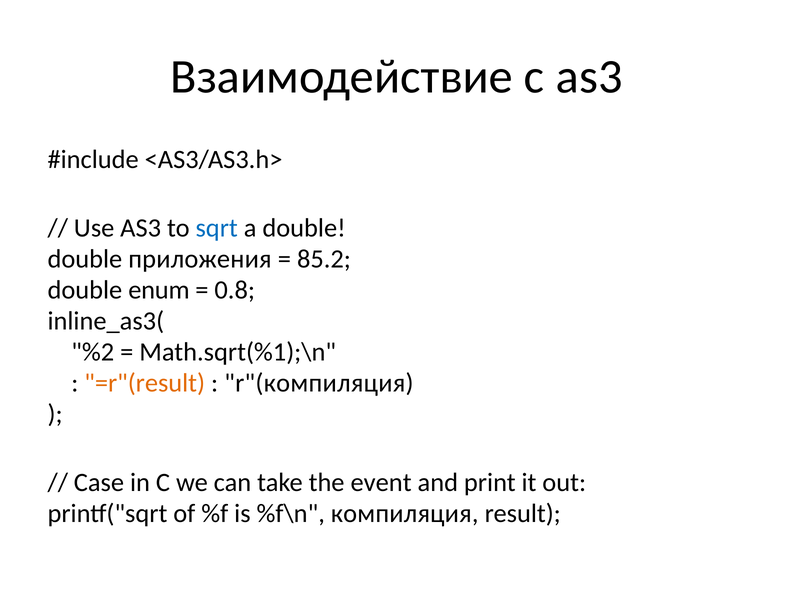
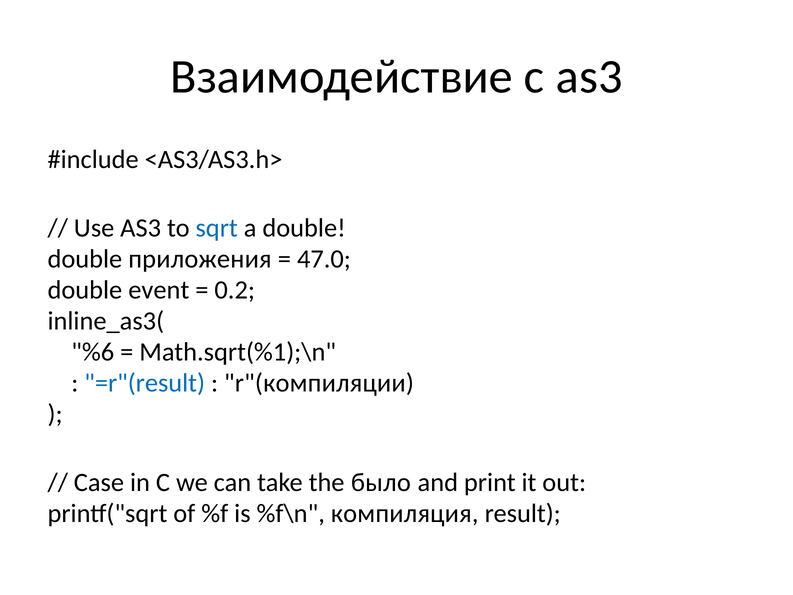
85.2: 85.2 -> 47.0
enum: enum -> event
0.8: 0.8 -> 0.2
%2: %2 -> %6
=r"(result colour: orange -> blue
r"(компиляция: r"(компиляция -> r"(компиляции
event: event -> было
